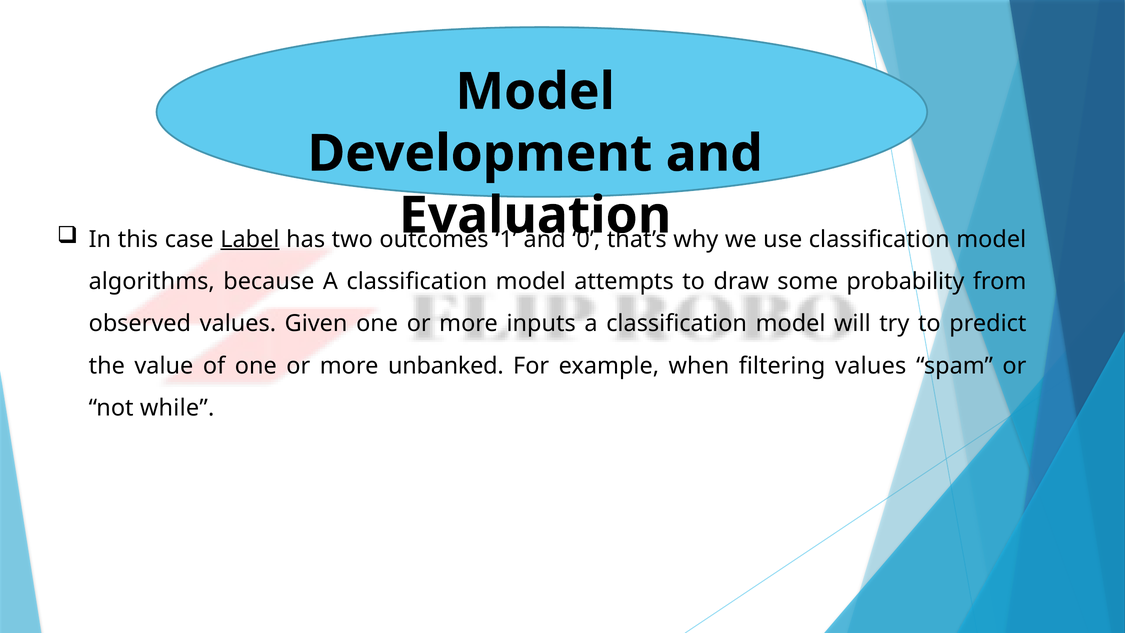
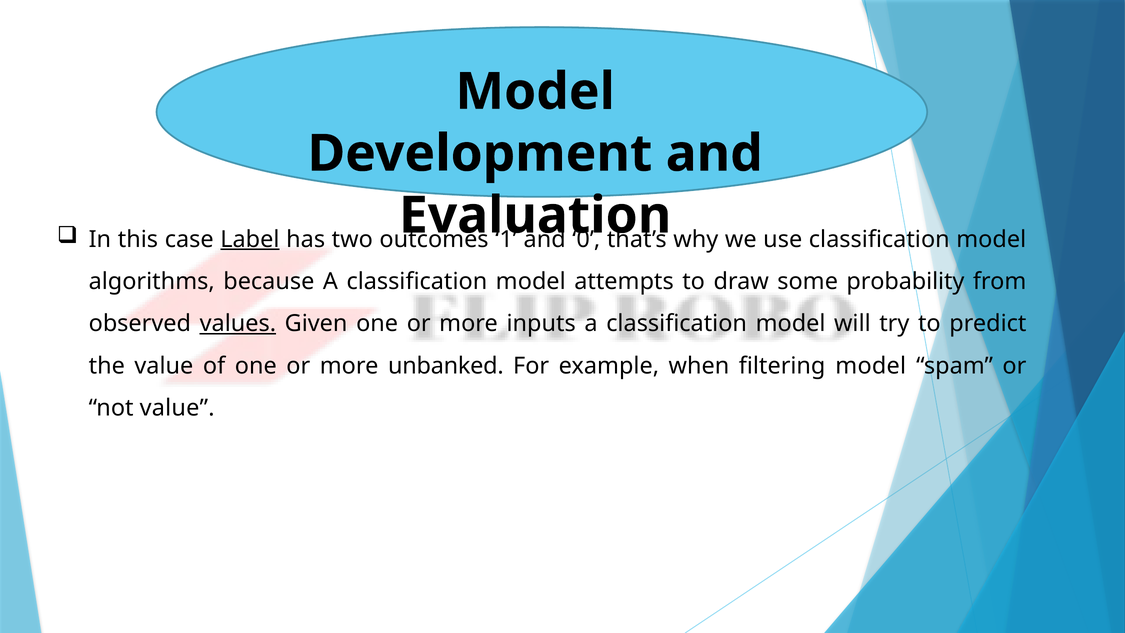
values at (238, 324) underline: none -> present
filtering values: values -> model
not while: while -> value
